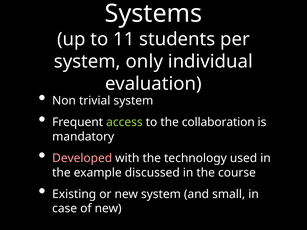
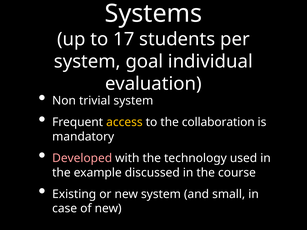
11: 11 -> 17
only: only -> goal
access colour: light green -> yellow
